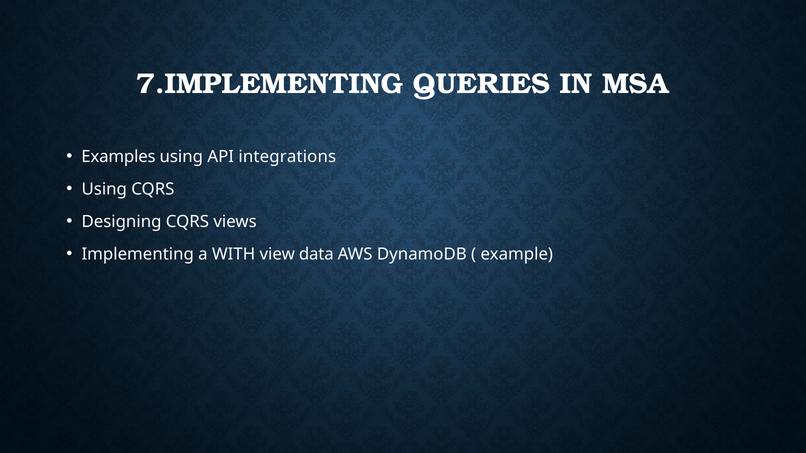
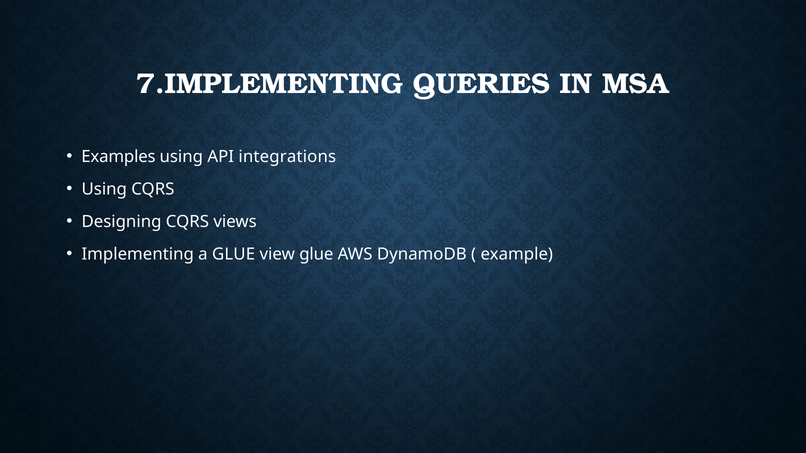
a WITH: WITH -> GLUE
view data: data -> glue
